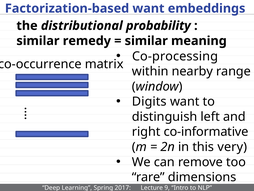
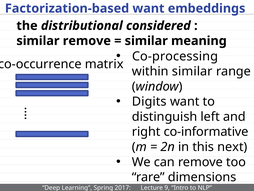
probability: probability -> considered
similar remedy: remedy -> remove
within nearby: nearby -> similar
very: very -> next
